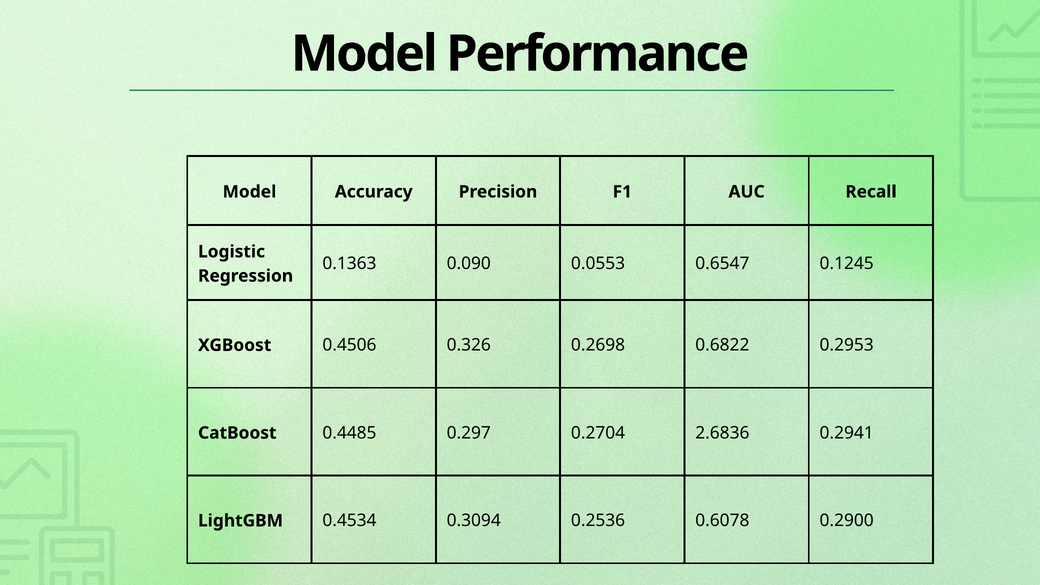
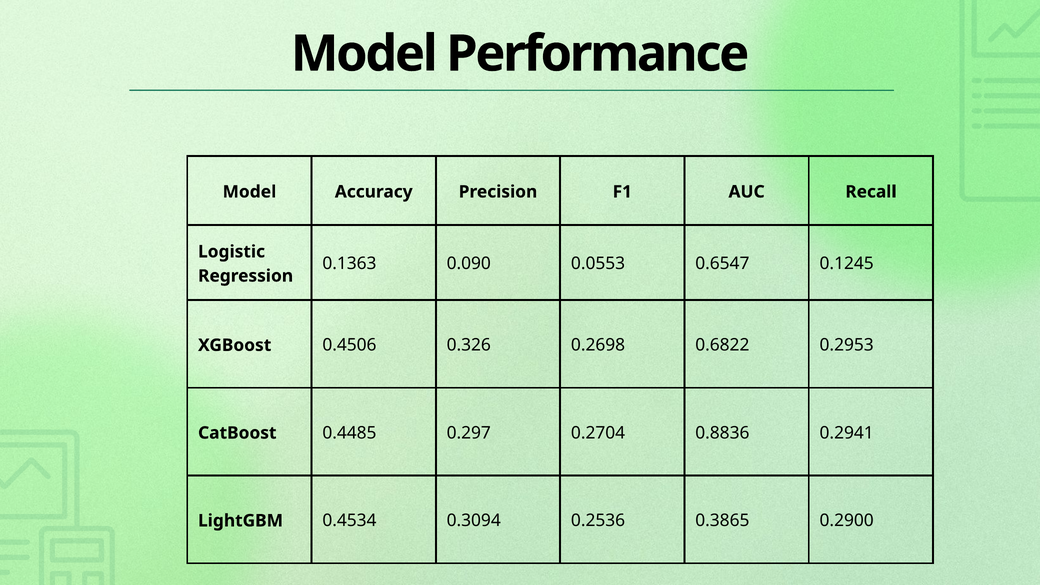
2.6836: 2.6836 -> 0.8836
0.6078: 0.6078 -> 0.3865
